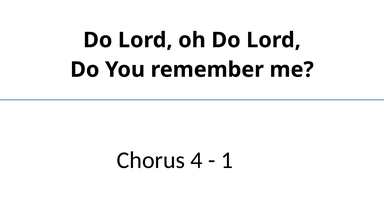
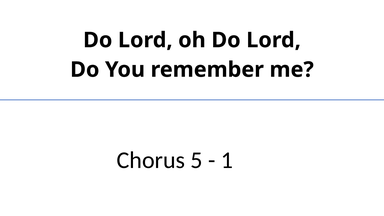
4: 4 -> 5
